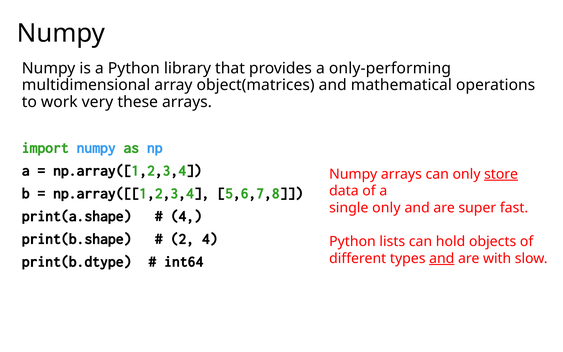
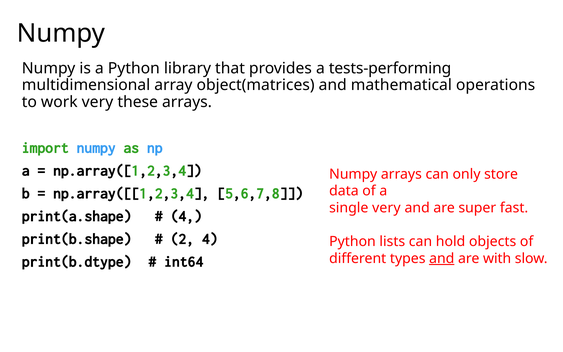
only-performing: only-performing -> tests-performing
store underline: present -> none
single only: only -> very
